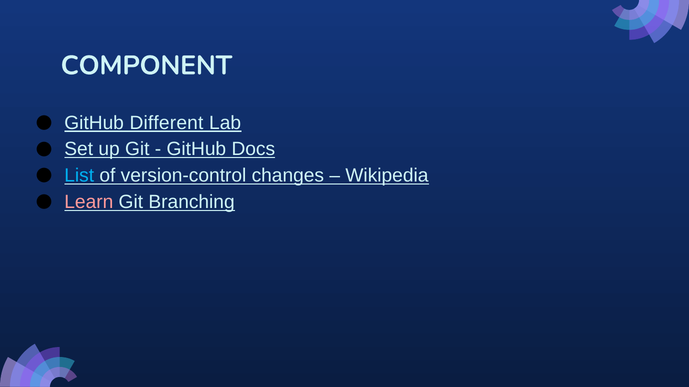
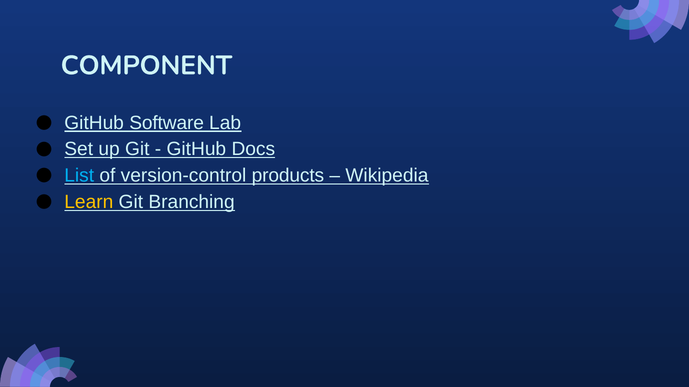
Different: Different -> Software
changes: changes -> products
Learn colour: pink -> yellow
